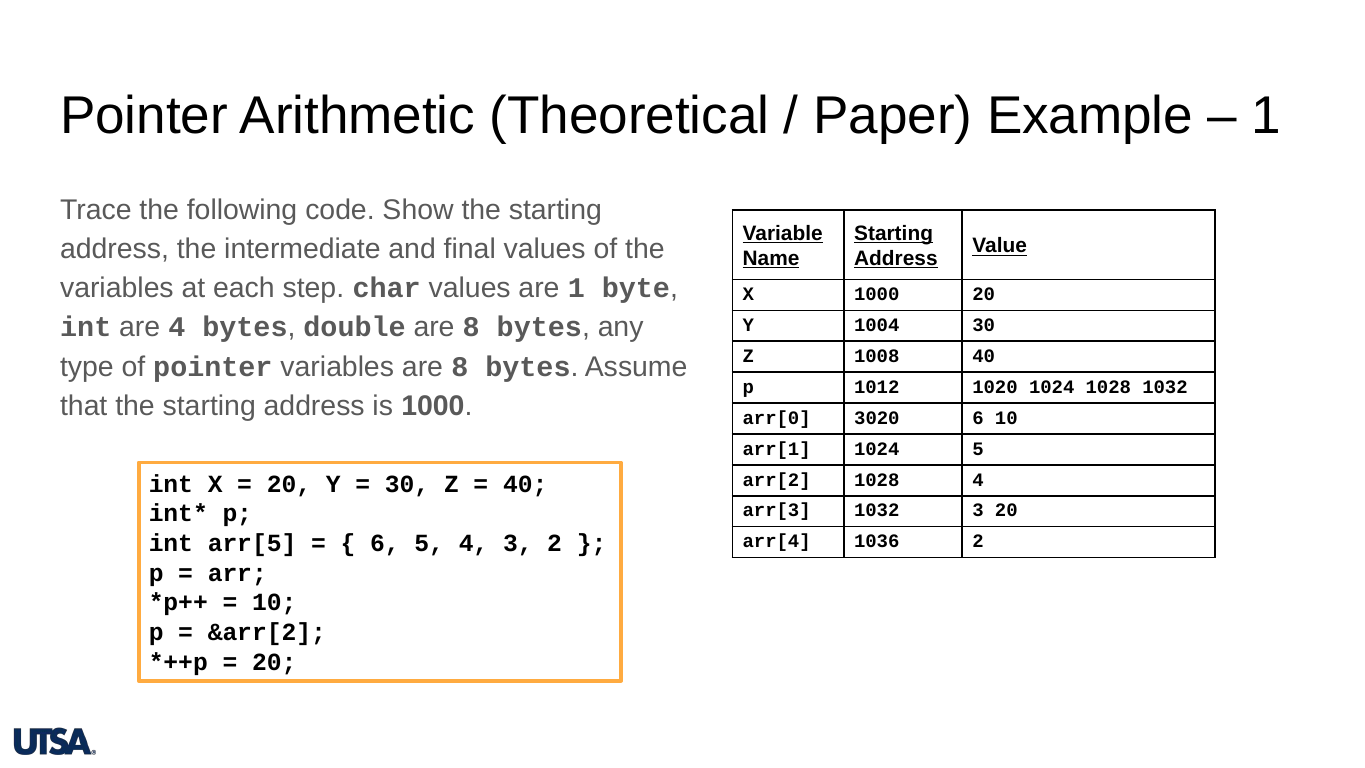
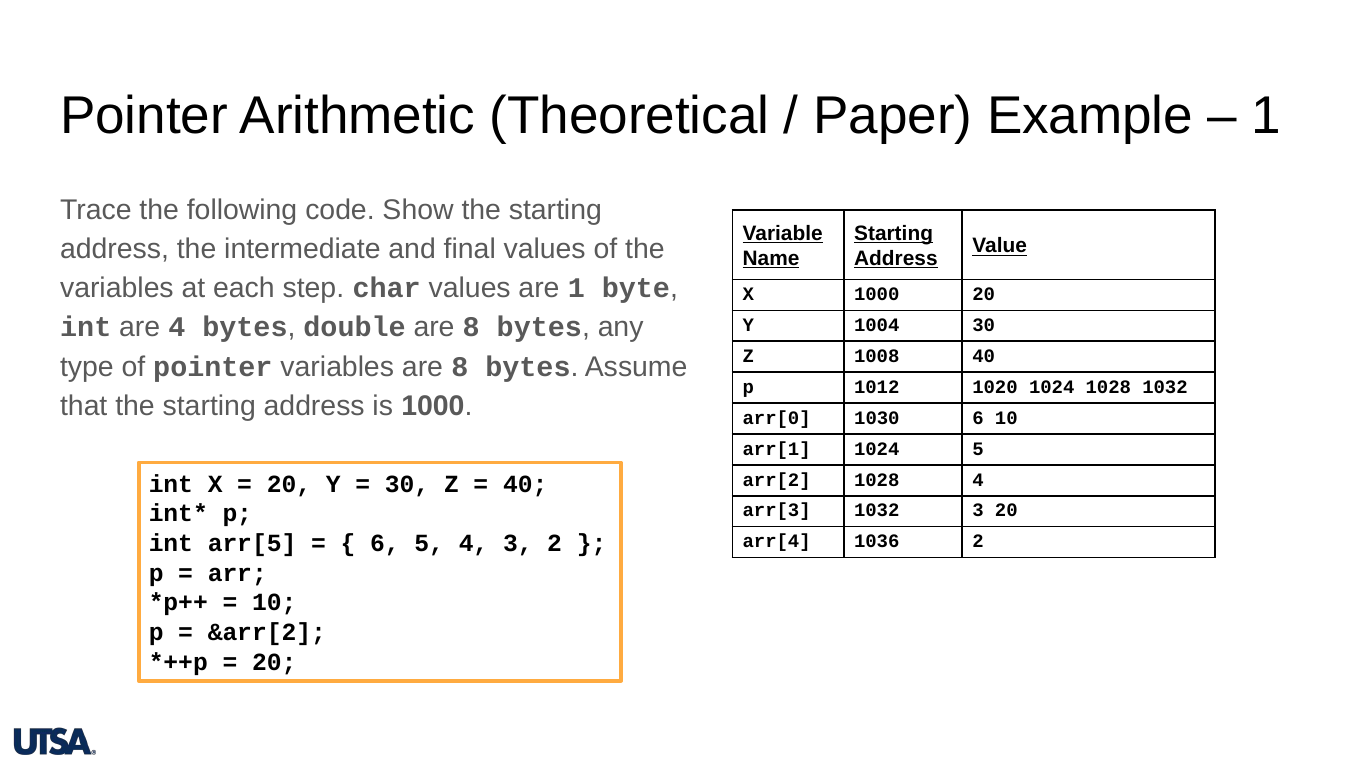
3020: 3020 -> 1030
